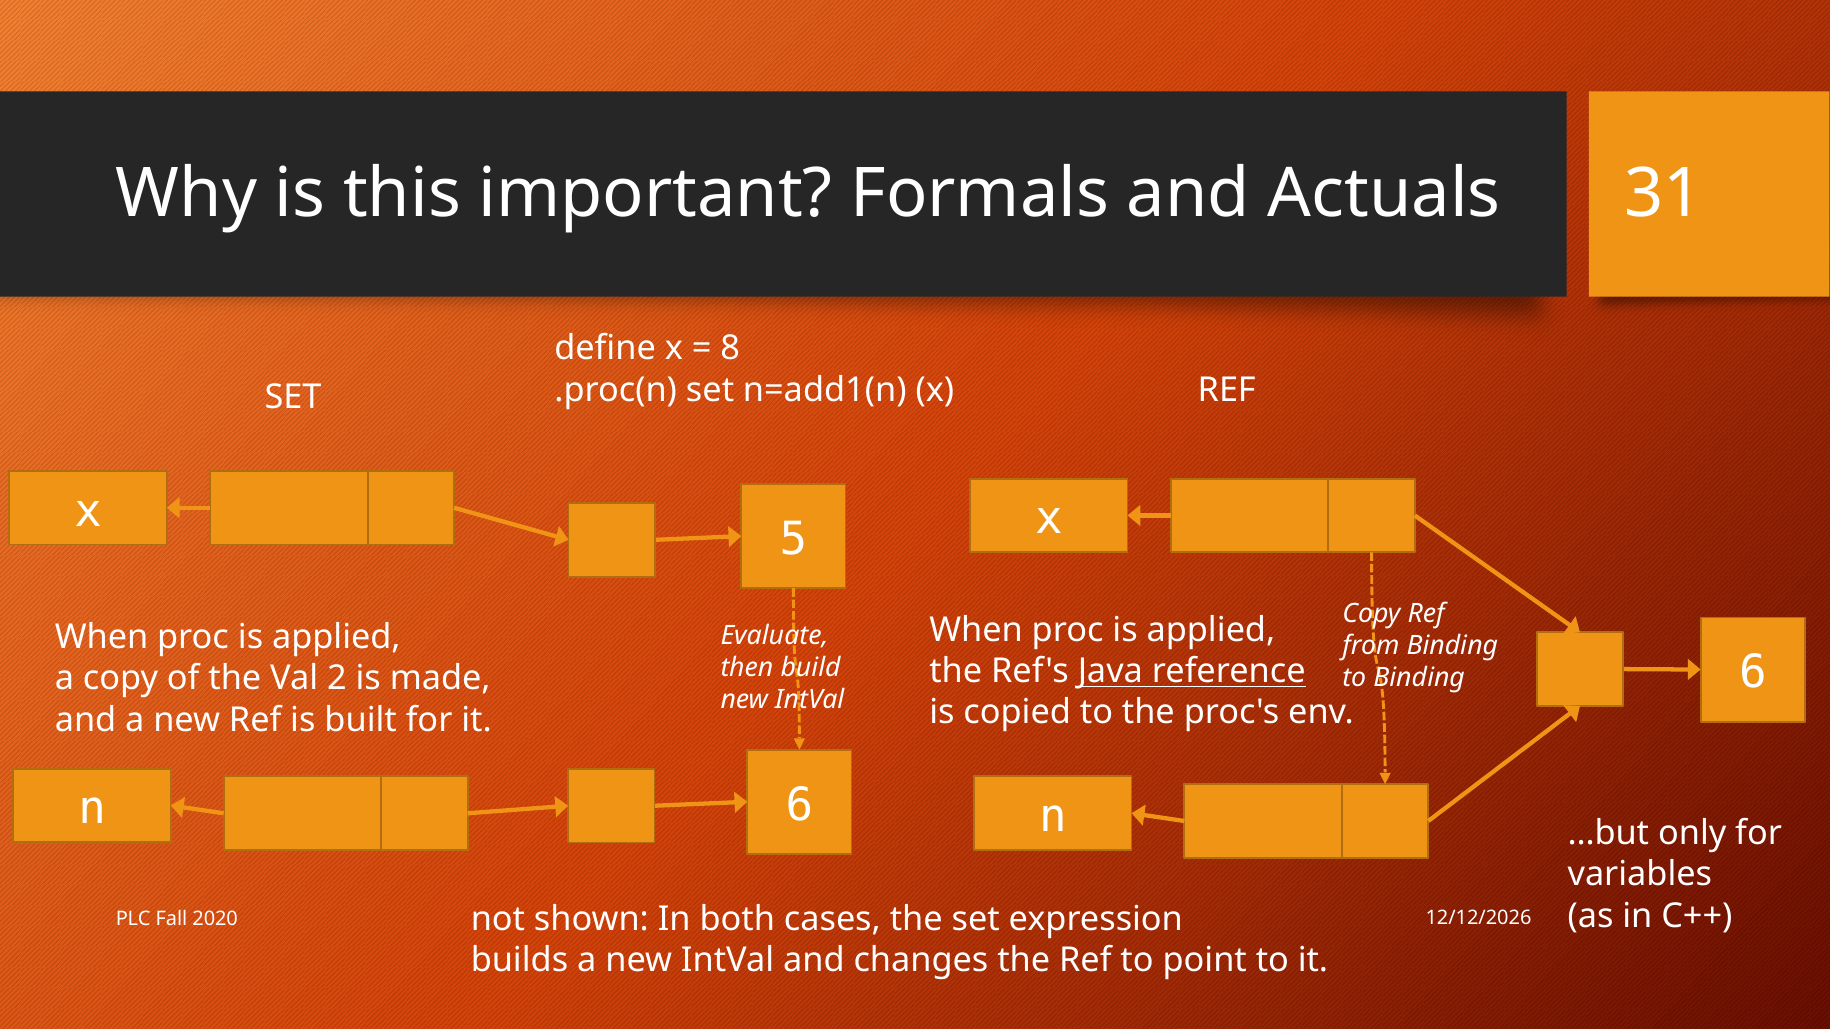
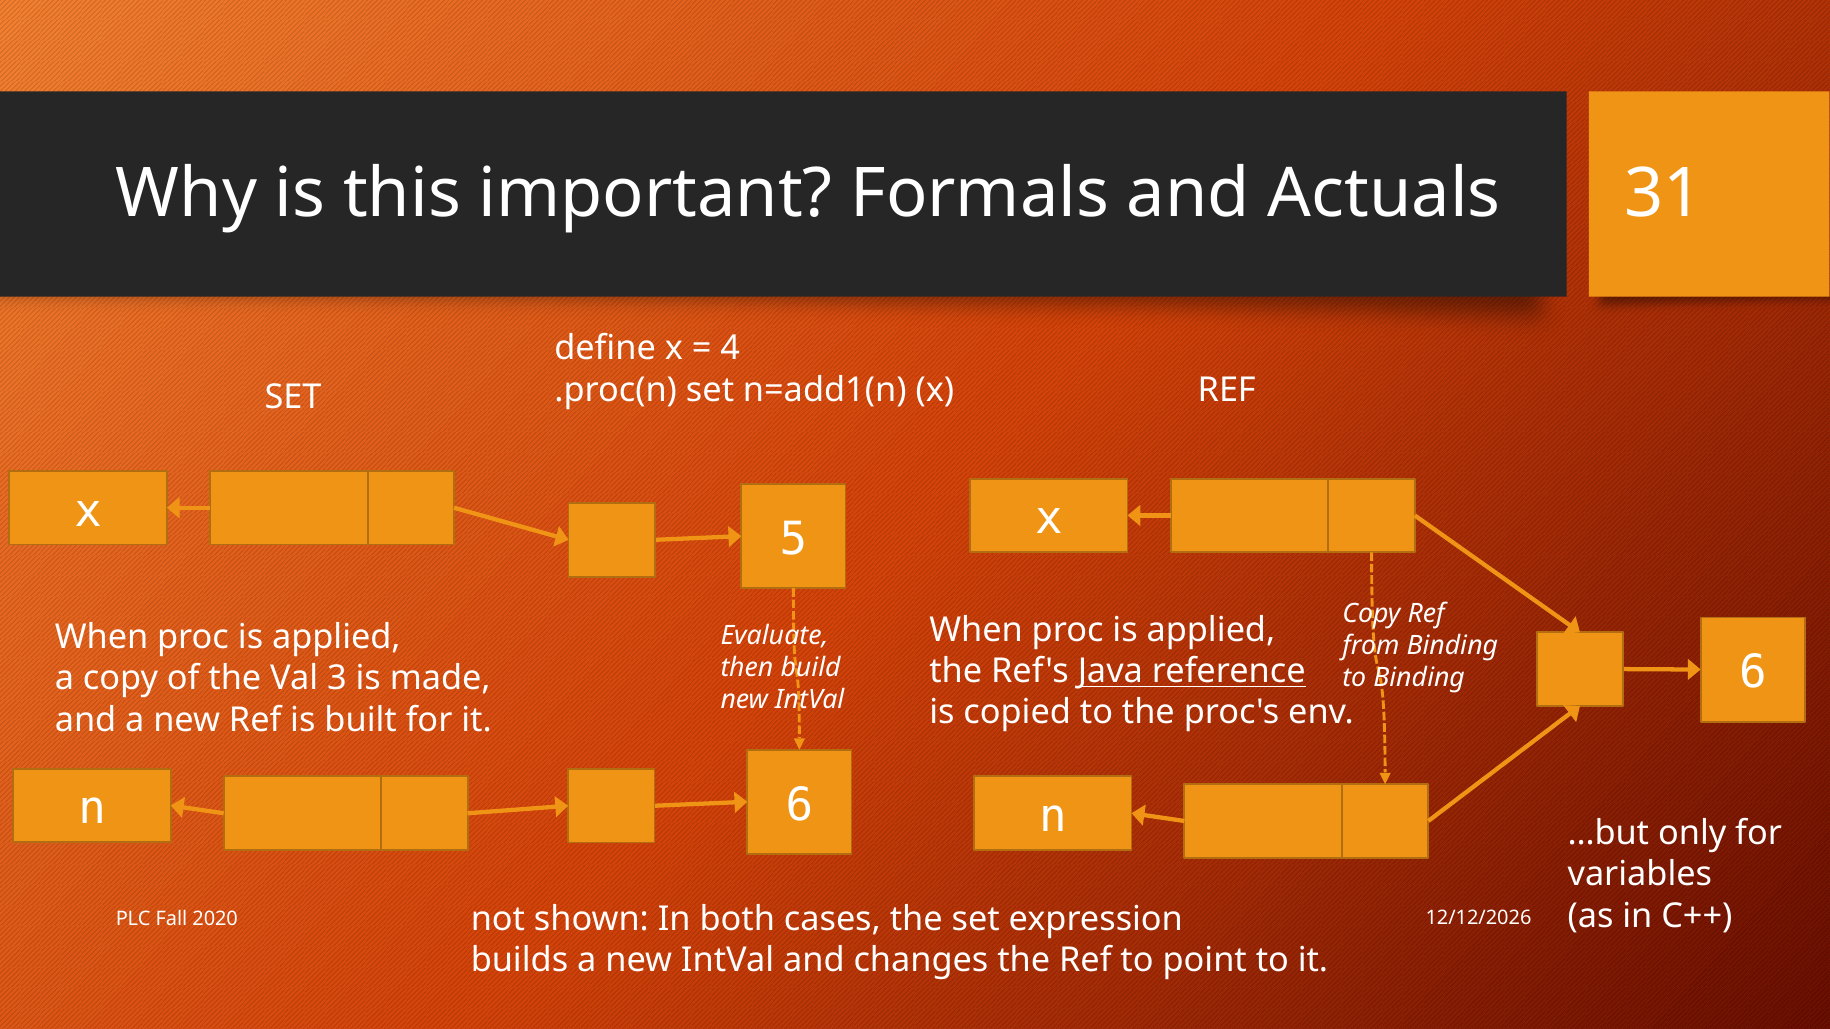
8: 8 -> 4
2: 2 -> 3
